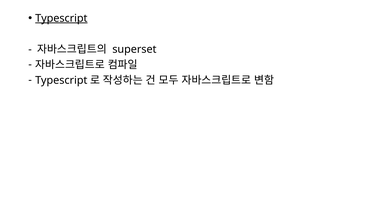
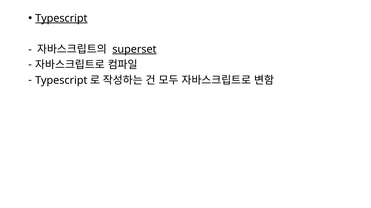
superset underline: none -> present
